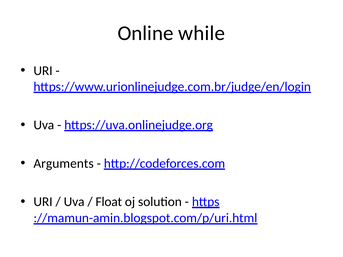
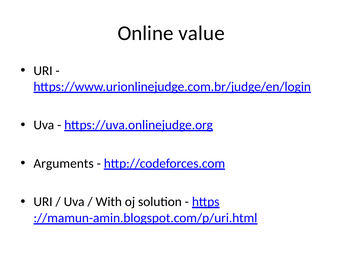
while: while -> value
Float: Float -> With
